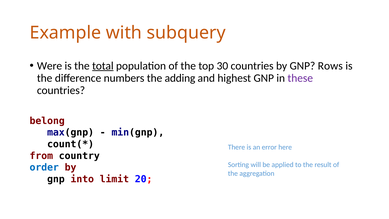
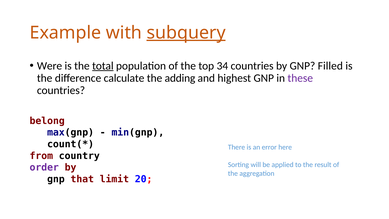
subquery underline: none -> present
30: 30 -> 34
Rows: Rows -> Filled
numbers: numbers -> calculate
order colour: blue -> purple
into: into -> that
